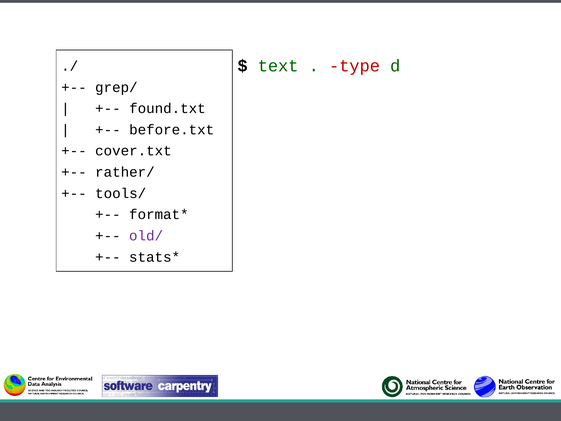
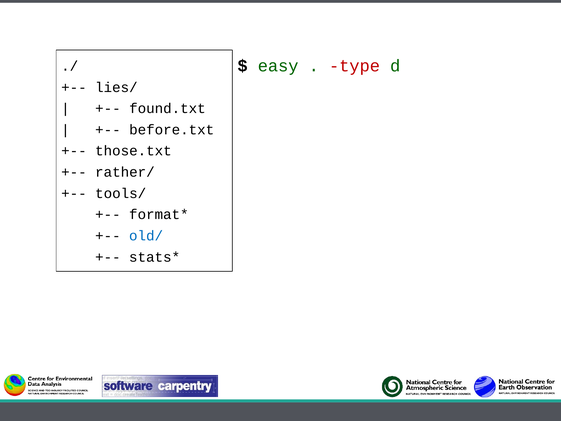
text: text -> easy
grep/: grep/ -> lies/
cover.txt: cover.txt -> those.txt
old/ colour: purple -> blue
